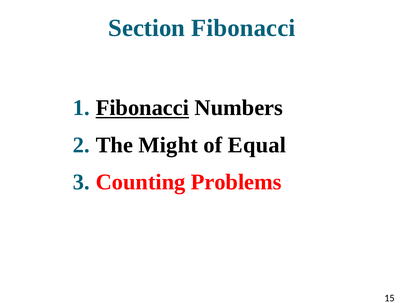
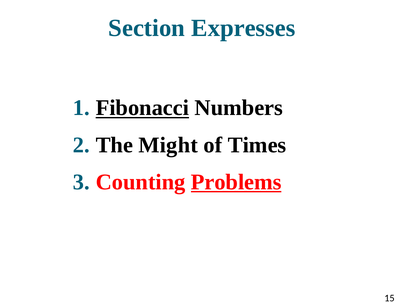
Section Fibonacci: Fibonacci -> Expresses
Equal: Equal -> Times
Problems underline: none -> present
